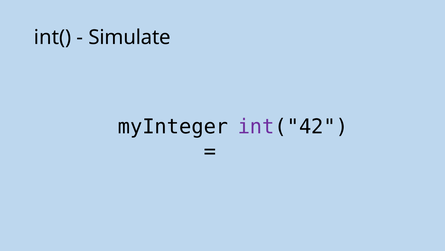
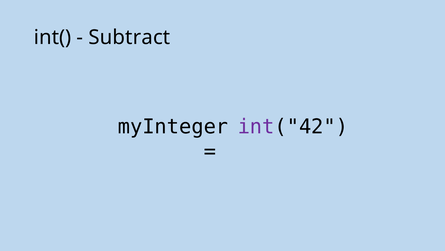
Simulate: Simulate -> Subtract
